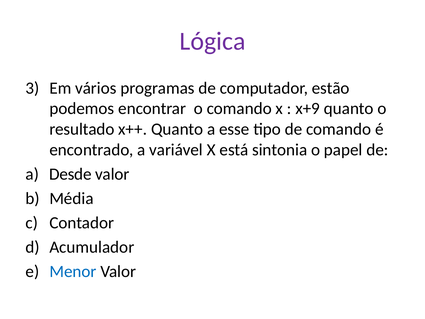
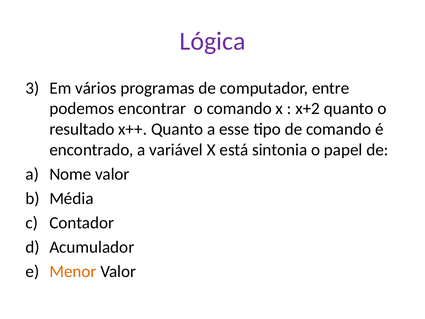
estão: estão -> entre
x+9: x+9 -> x+2
Desde: Desde -> Nome
Menor colour: blue -> orange
